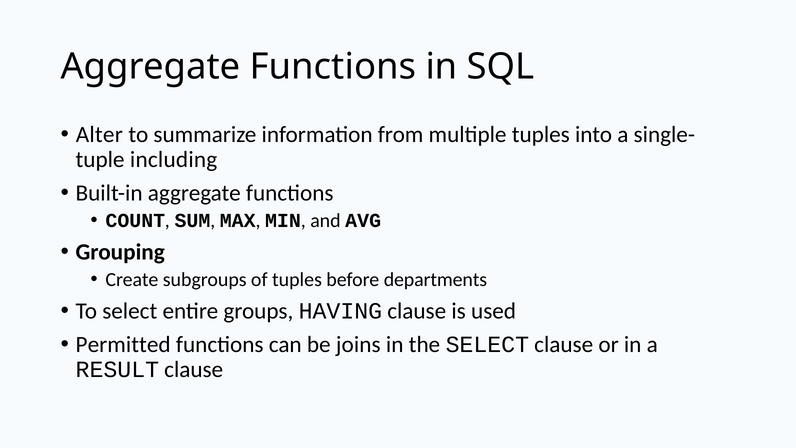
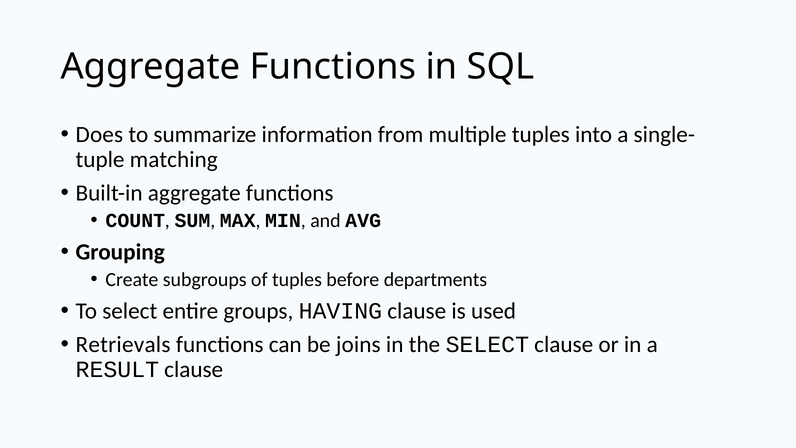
Alter: Alter -> Does
including: including -> matching
Permitted: Permitted -> Retrievals
